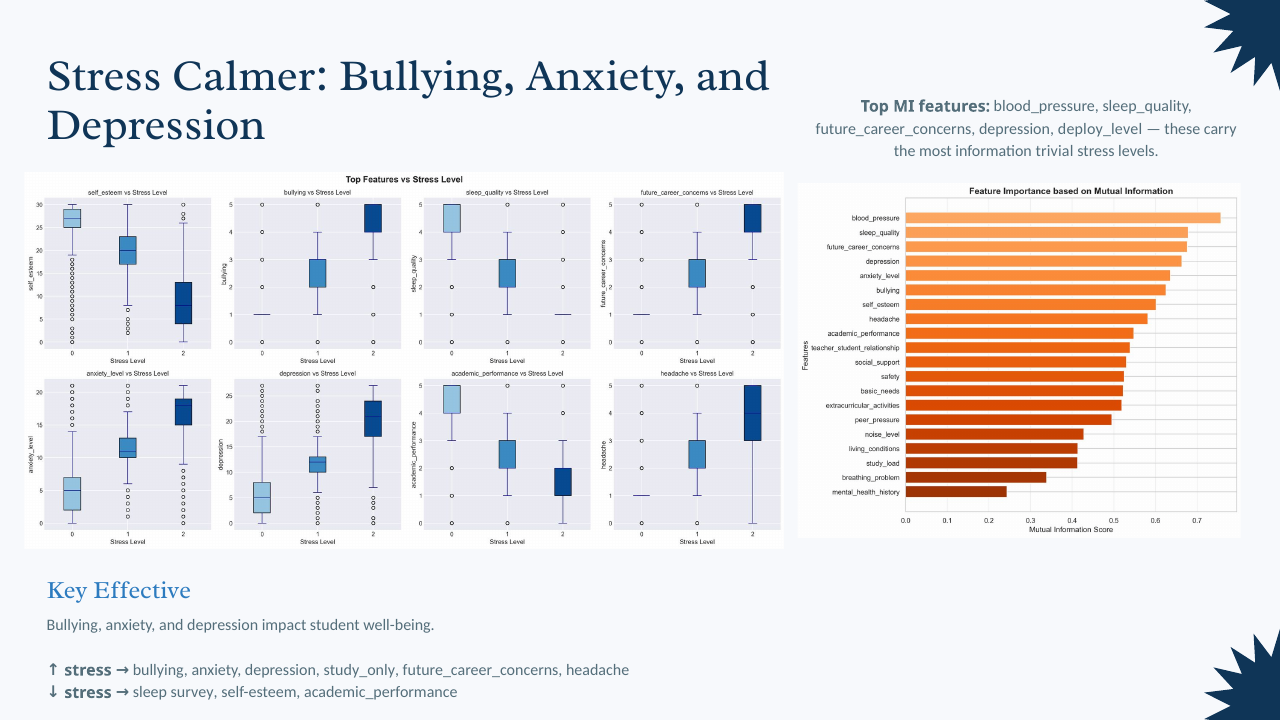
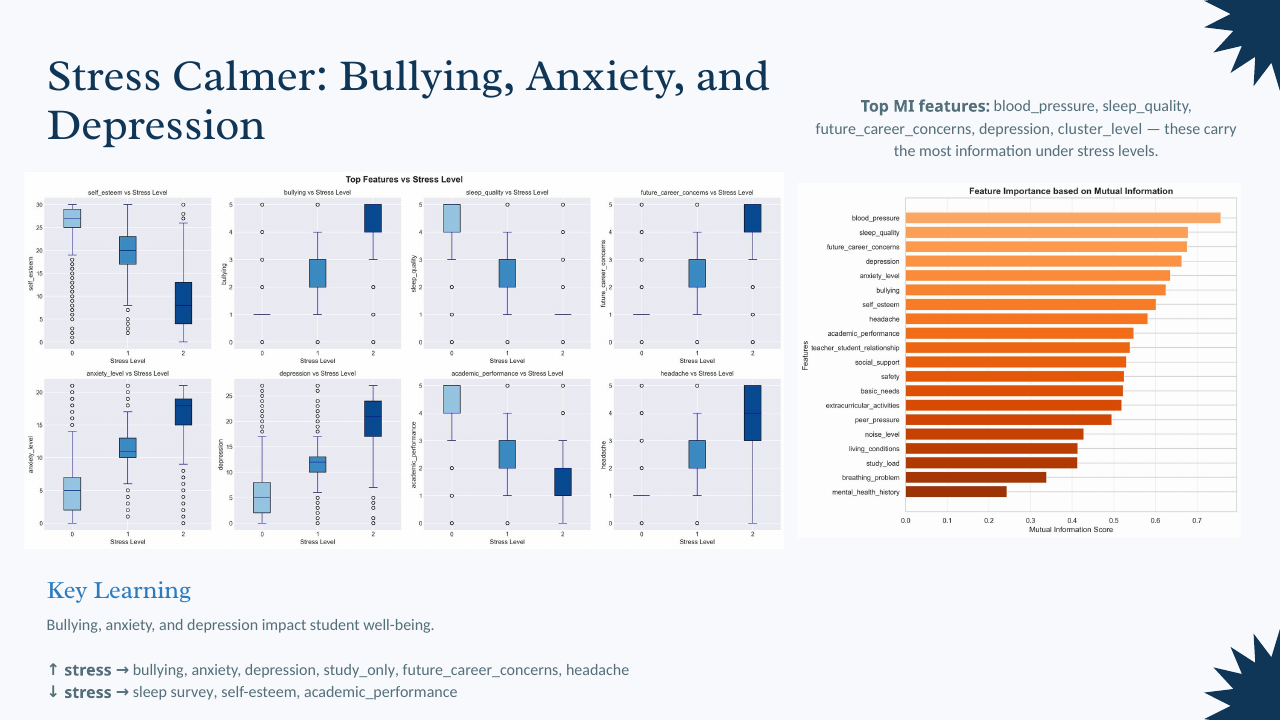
deploy_level: deploy_level -> cluster_level
trivial: trivial -> under
Effective: Effective -> Learning
